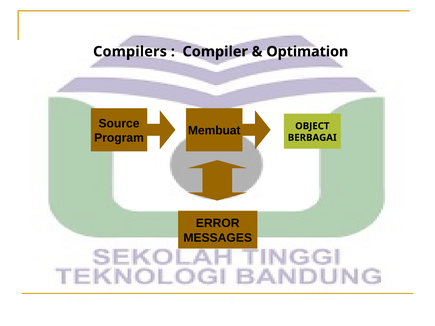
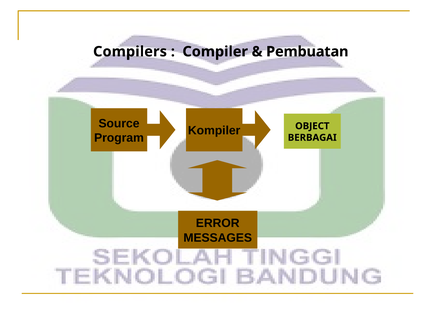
Optimation: Optimation -> Pembuatan
Membuat: Membuat -> Kompiler
